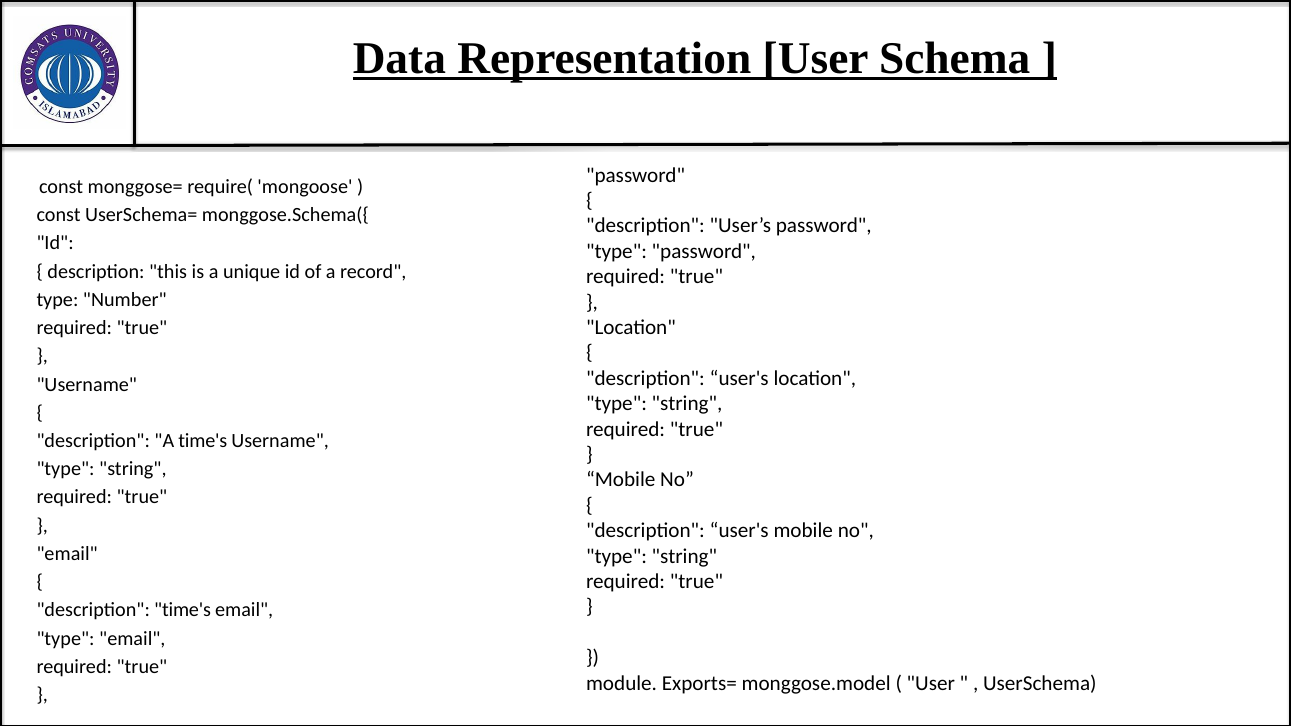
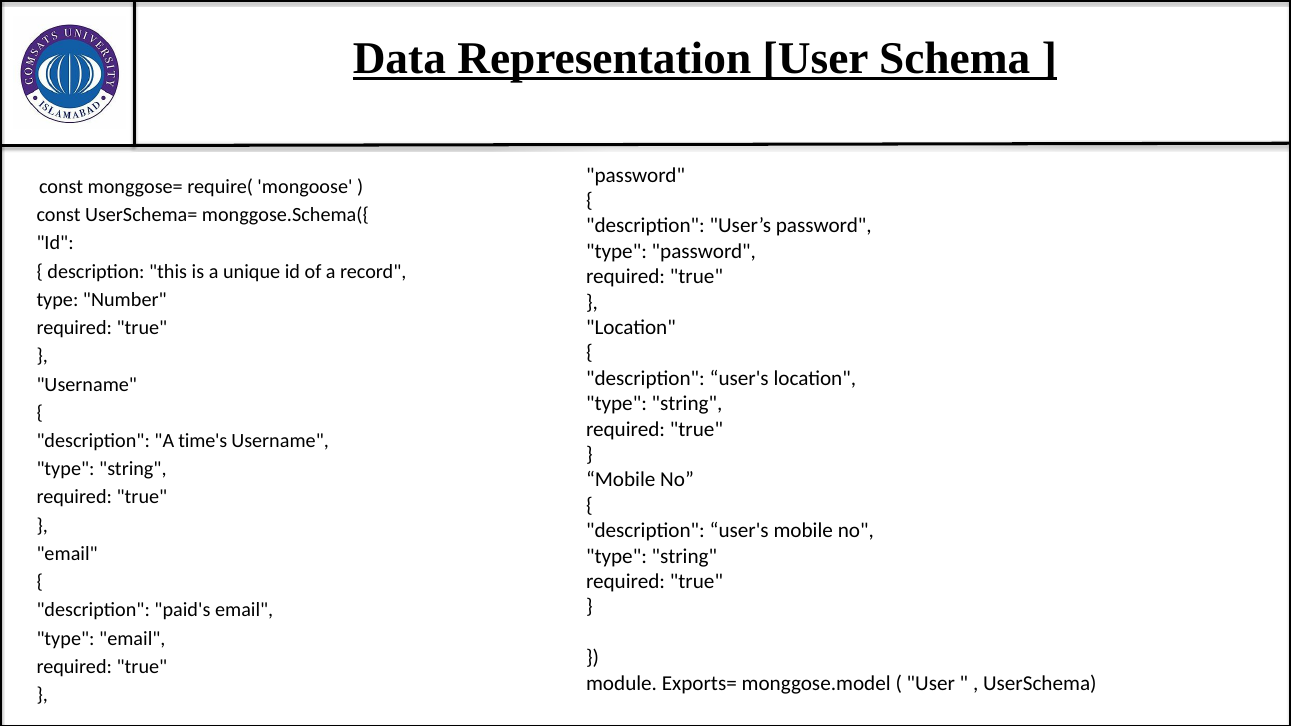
description time's: time's -> paid's
